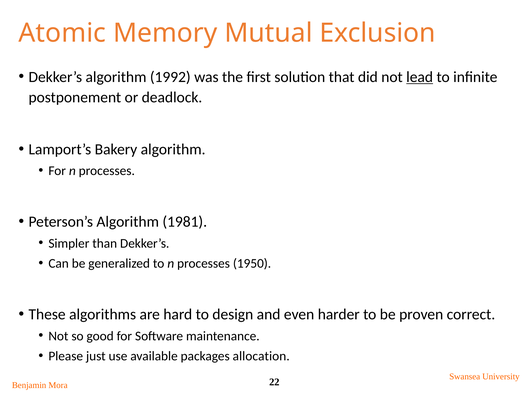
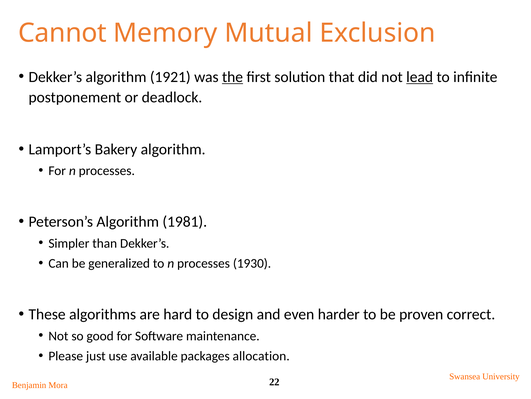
Atomic: Atomic -> Cannot
1992: 1992 -> 1921
the underline: none -> present
1950: 1950 -> 1930
